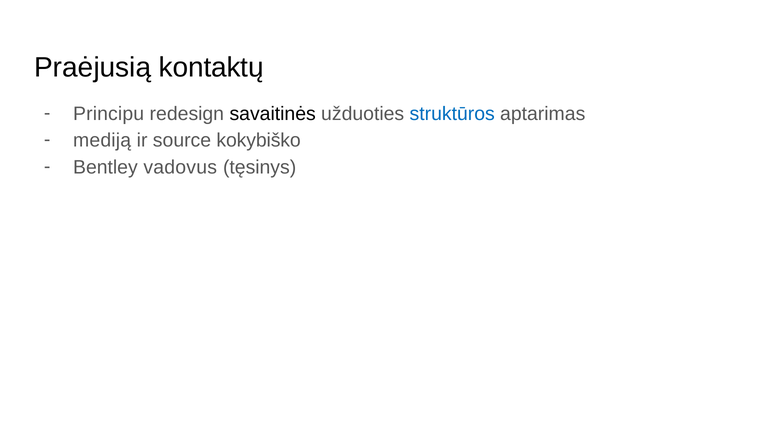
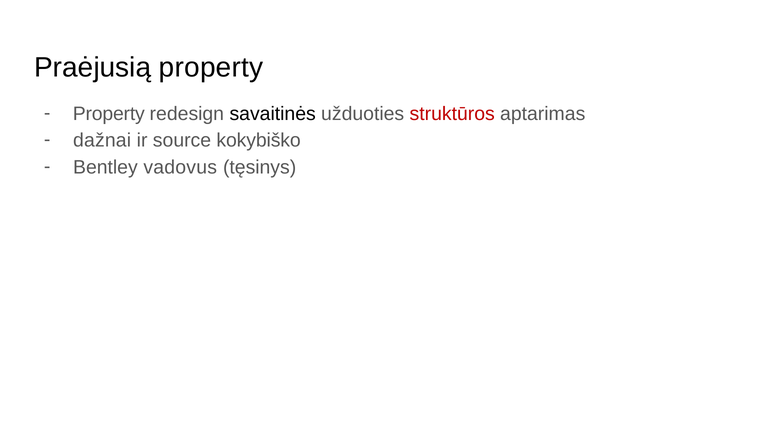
Praėjusią kontaktų: kontaktų -> property
Principu at (109, 114): Principu -> Property
struktūros colour: blue -> red
mediją: mediją -> dažnai
